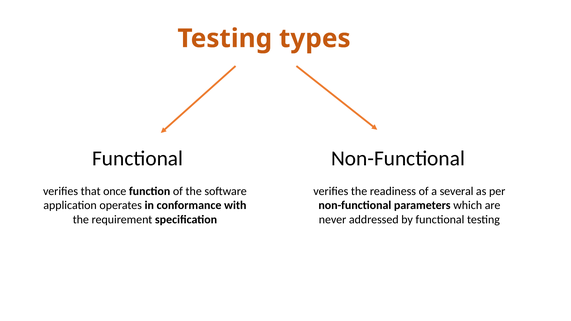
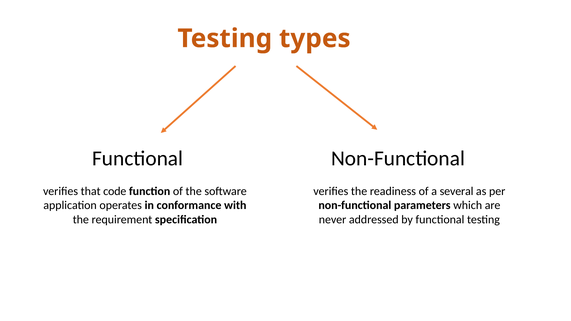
once: once -> code
